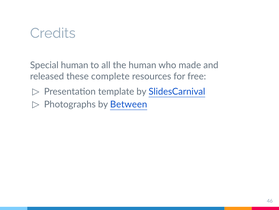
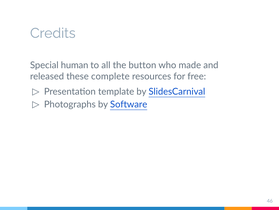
the human: human -> button
Between: Between -> Software
